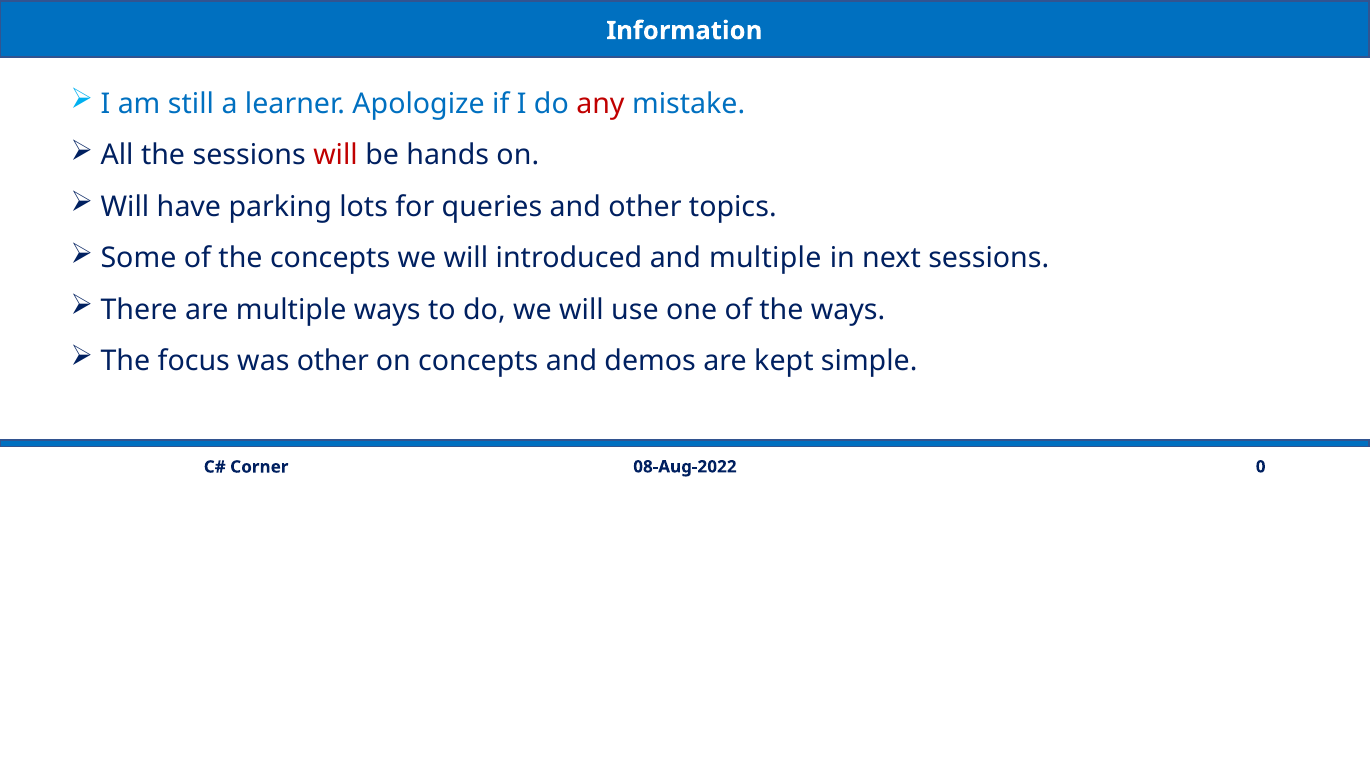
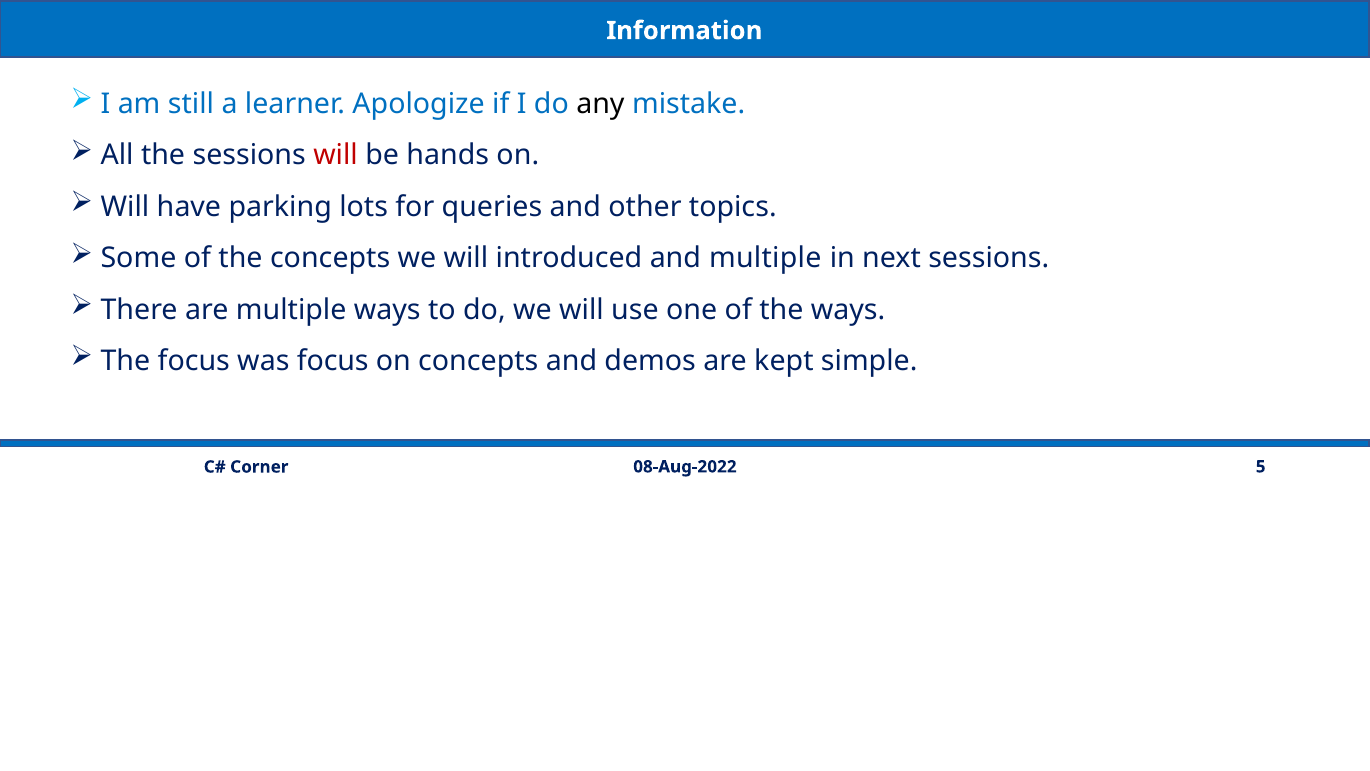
any colour: red -> black
was other: other -> focus
0: 0 -> 5
